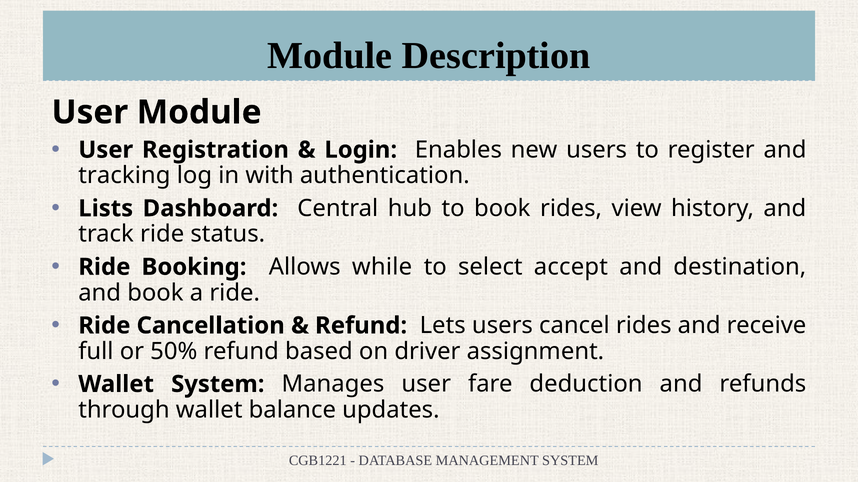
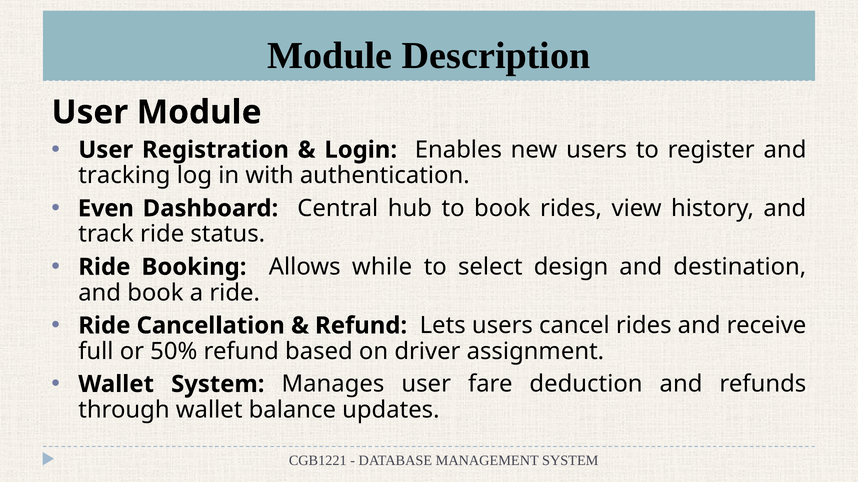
Lists: Lists -> Even
accept: accept -> design
